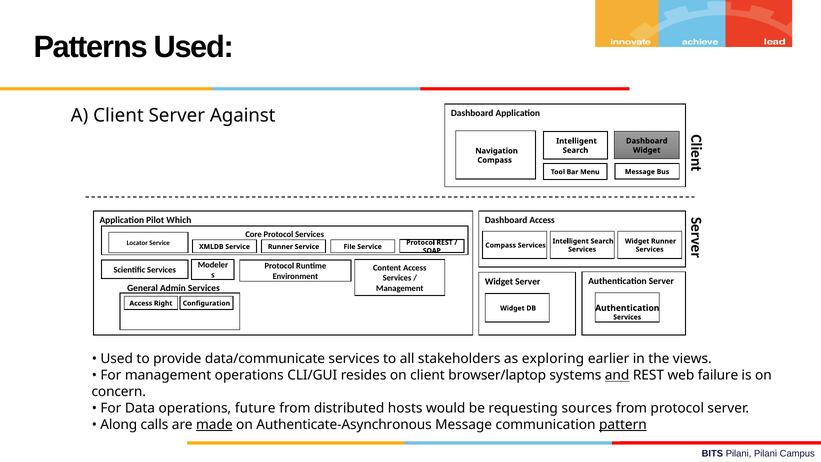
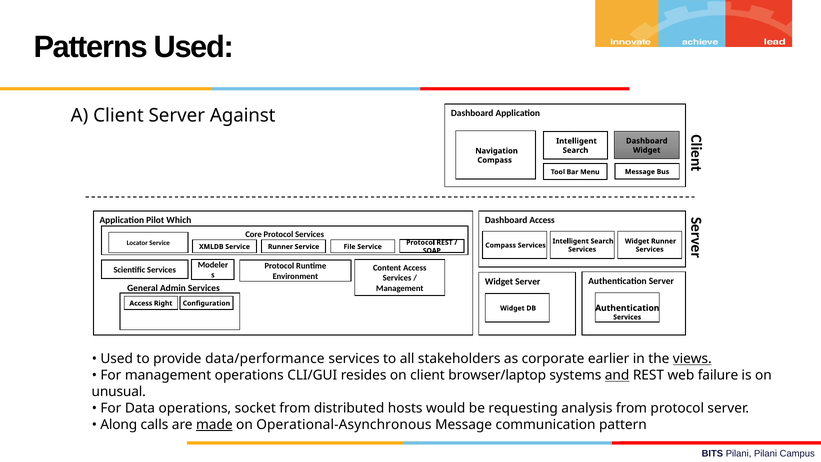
data/communicate: data/communicate -> data/performance
exploring: exploring -> corporate
views underline: none -> present
concern: concern -> unusual
future: future -> socket
sources: sources -> analysis
Authenticate-Asynchronous: Authenticate-Asynchronous -> Operational-Asynchronous
pattern underline: present -> none
